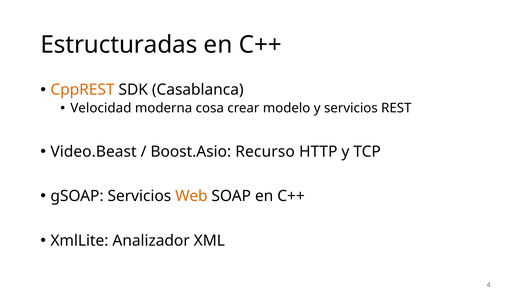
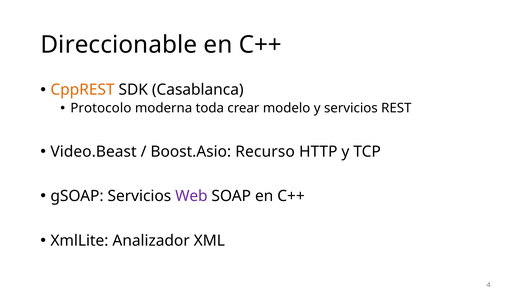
Estructuradas: Estructuradas -> Direccionable
Velocidad: Velocidad -> Protocolo
cosa: cosa -> toda
Web colour: orange -> purple
